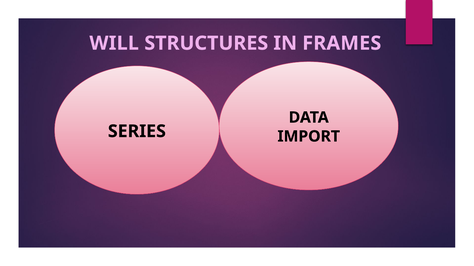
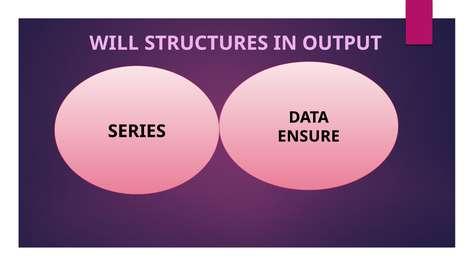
FRAMES: FRAMES -> OUTPUT
IMPORT: IMPORT -> ENSURE
